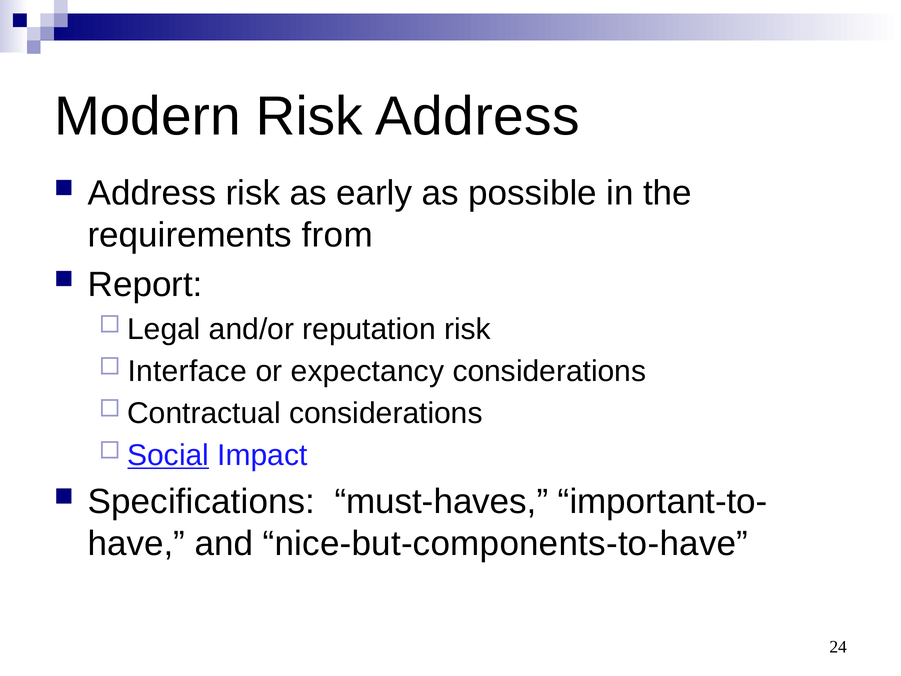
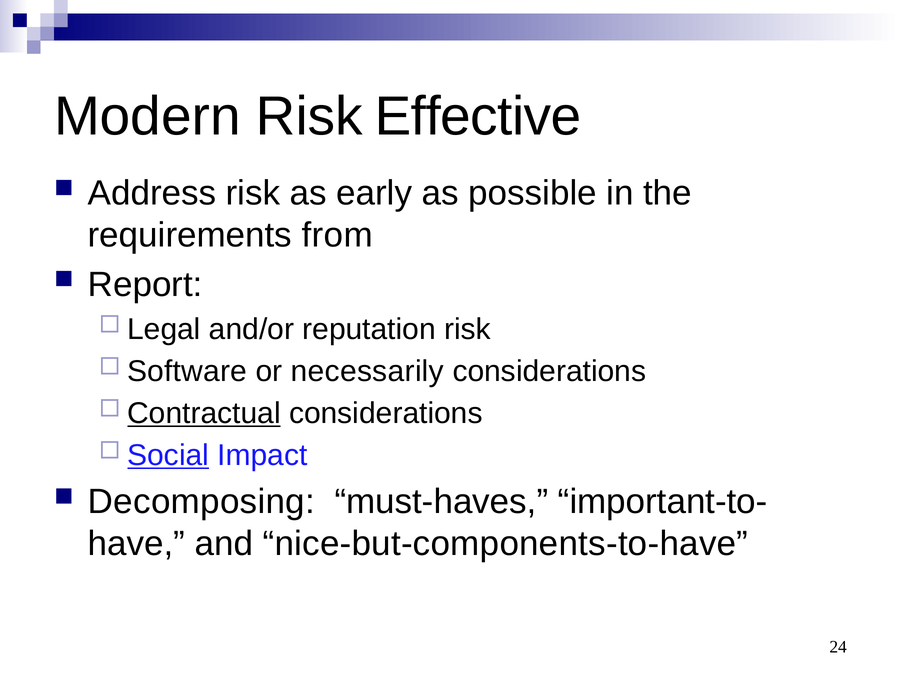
Risk Address: Address -> Effective
Interface: Interface -> Software
expectancy: expectancy -> necessarily
Contractual underline: none -> present
Specifications: Specifications -> Decomposing
